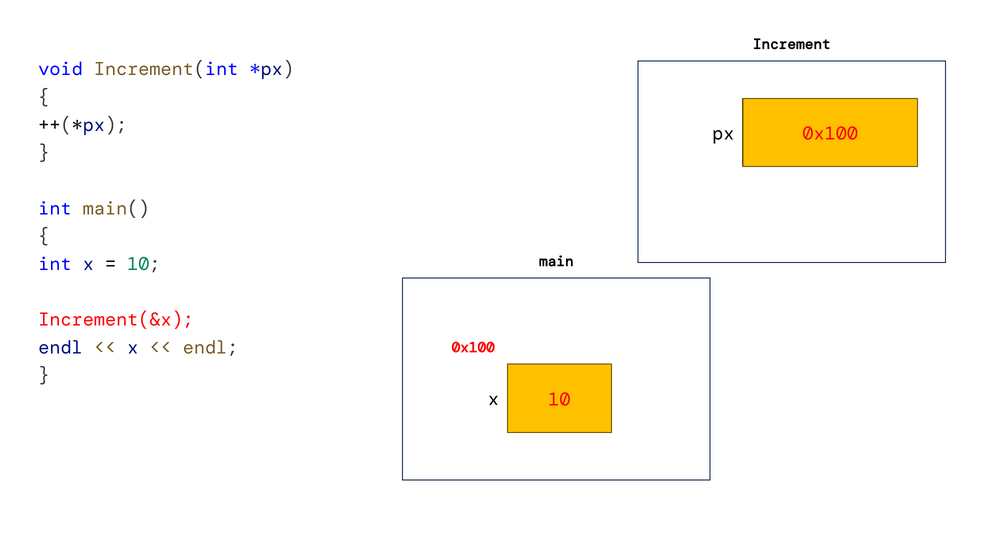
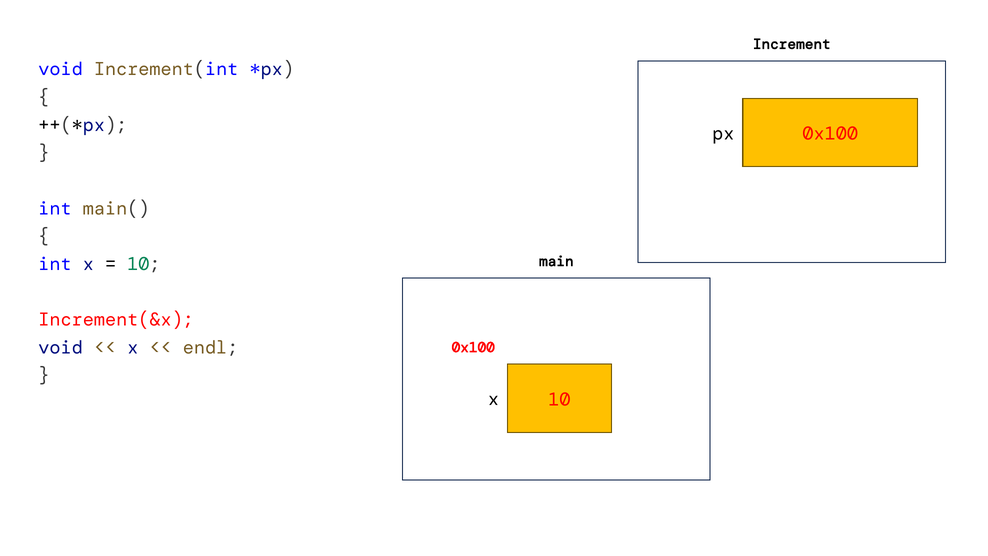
endl at (61, 347): endl -> void
